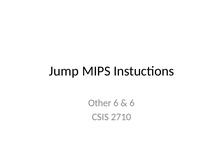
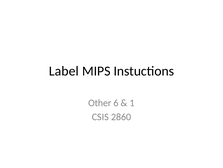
Jump: Jump -> Label
6 at (132, 103): 6 -> 1
2710: 2710 -> 2860
